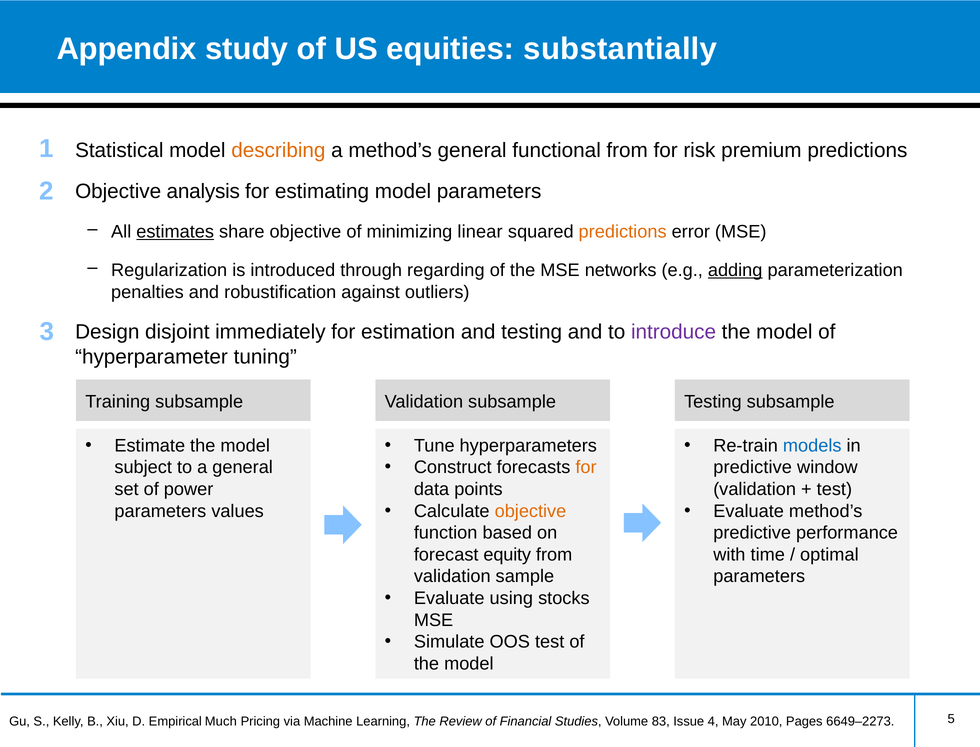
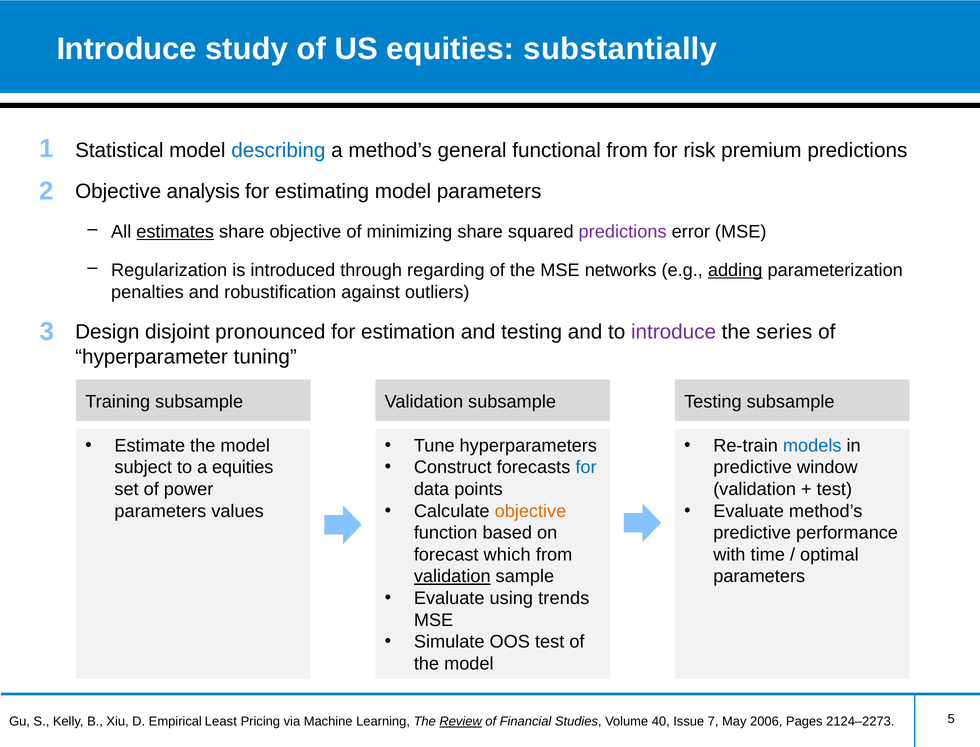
Appendix at (127, 49): Appendix -> Introduce
describing colour: orange -> blue
minimizing linear: linear -> share
predictions at (623, 231) colour: orange -> purple
immediately: immediately -> pronounced
model at (784, 332): model -> series
for at (586, 467) colour: orange -> blue
a general: general -> equities
equity: equity -> which
validation at (452, 576) underline: none -> present
stocks: stocks -> trends
Much: Much -> Least
Review underline: none -> present
83: 83 -> 40
4: 4 -> 7
2010: 2010 -> 2006
6649–2273: 6649–2273 -> 2124–2273
